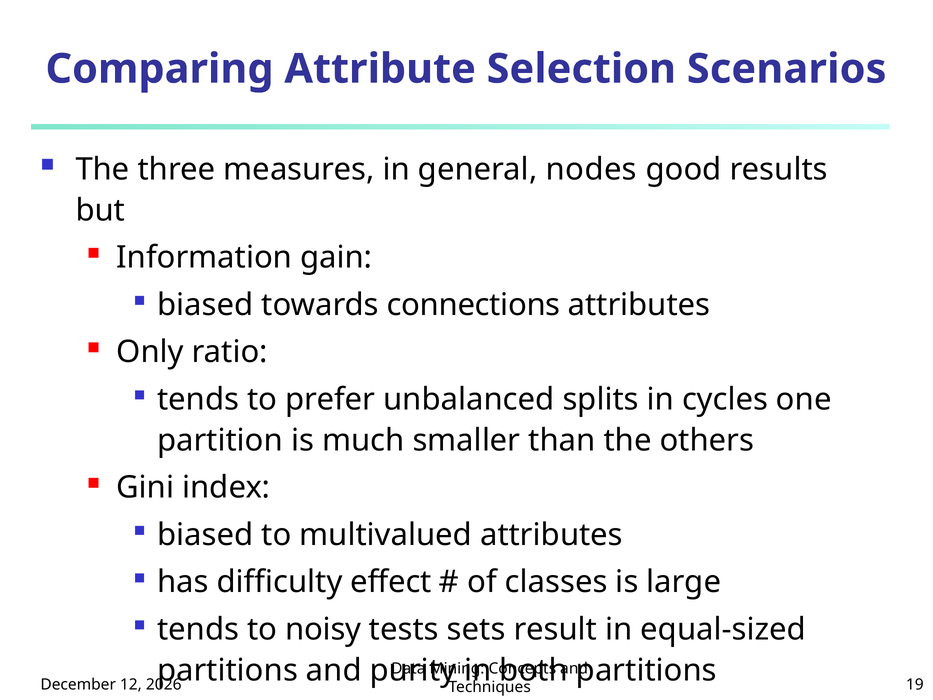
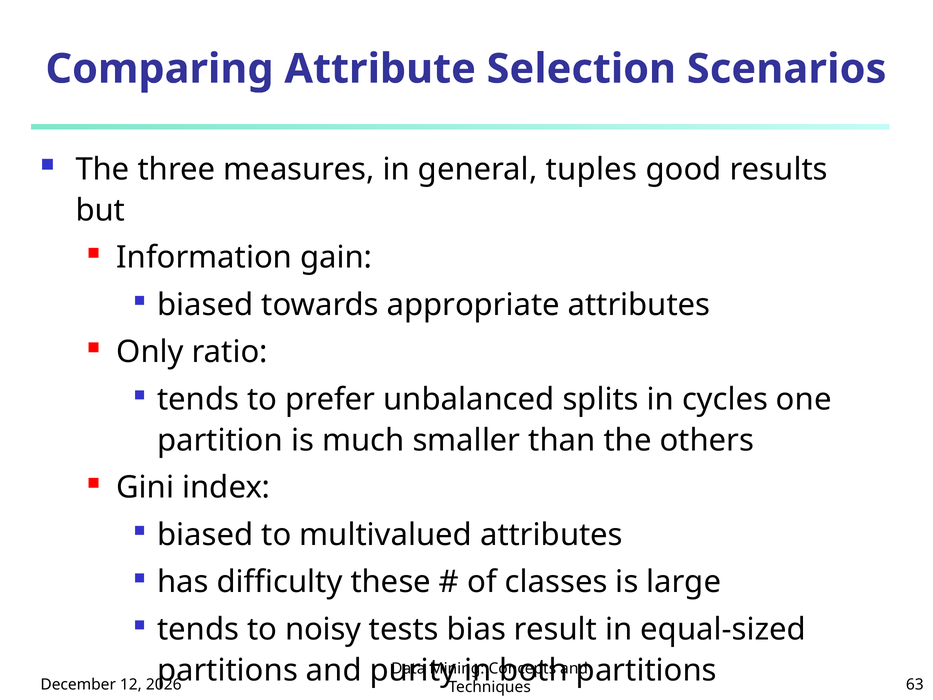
nodes: nodes -> tuples
connections: connections -> appropriate
effect: effect -> these
sets: sets -> bias
19: 19 -> 63
